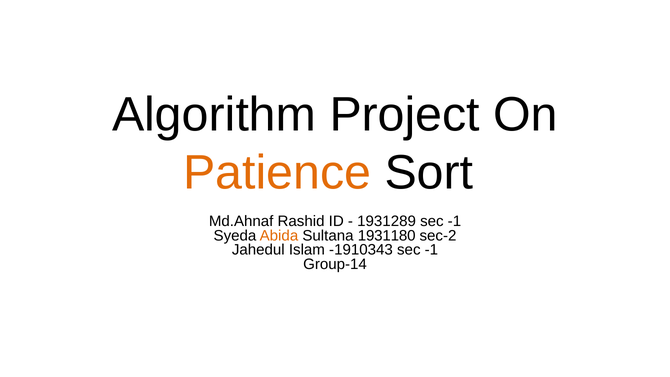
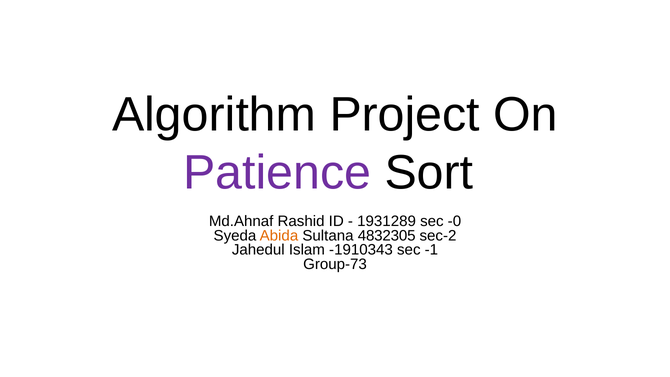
Patience colour: orange -> purple
1931289 sec -1: -1 -> -0
1931180: 1931180 -> 4832305
Group-14: Group-14 -> Group-73
